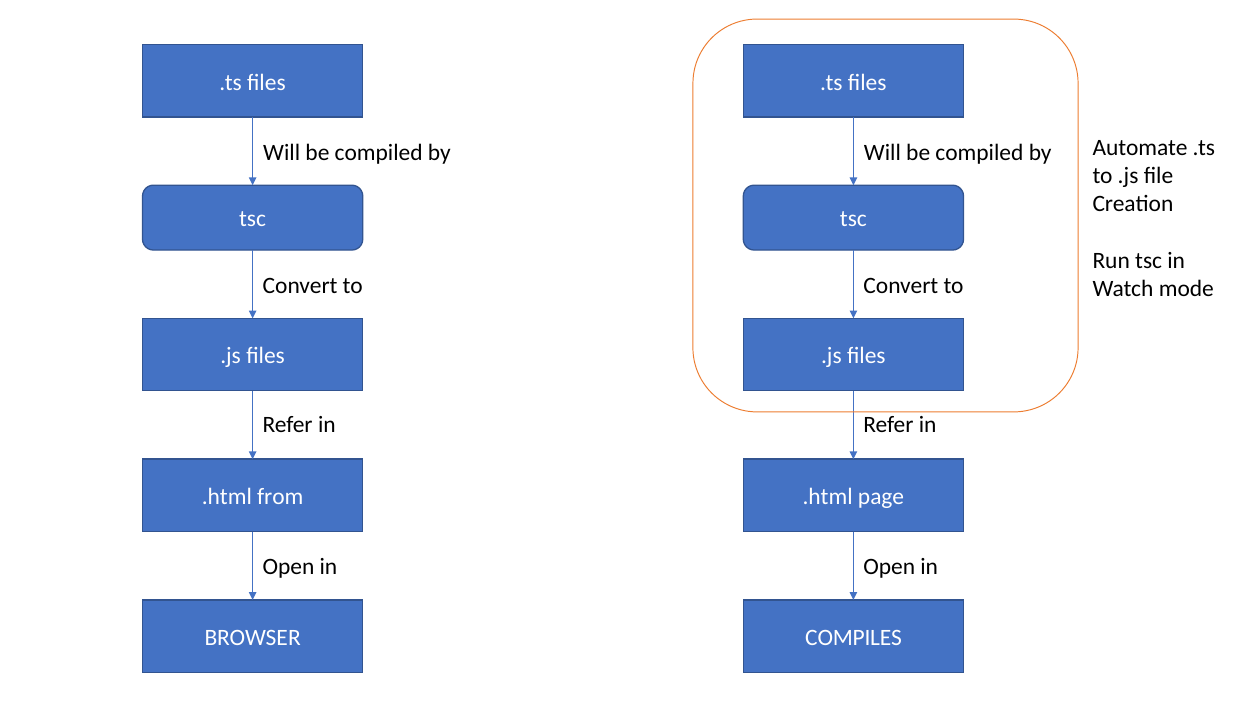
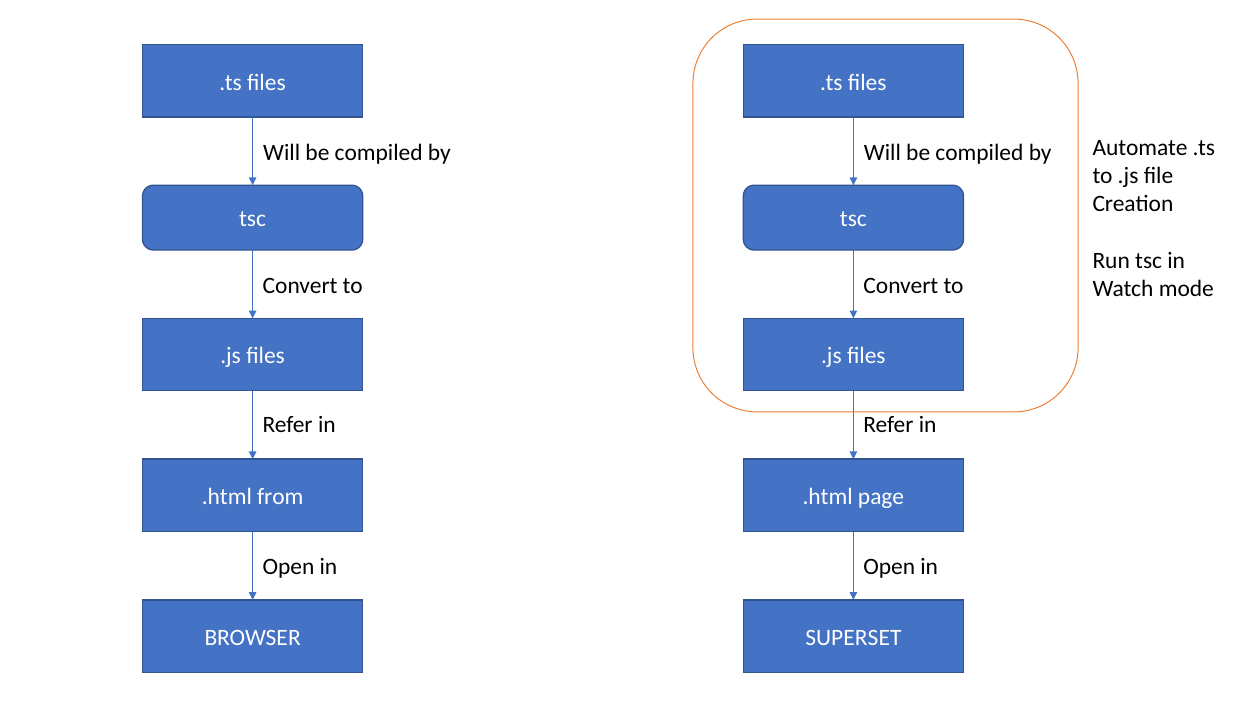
COMPILES: COMPILES -> SUPERSET
